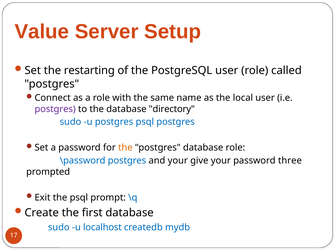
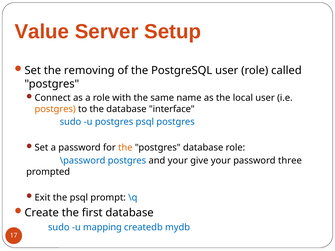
restarting: restarting -> removing
postgres at (55, 109) colour: purple -> orange
directory: directory -> interface
localhost: localhost -> mapping
